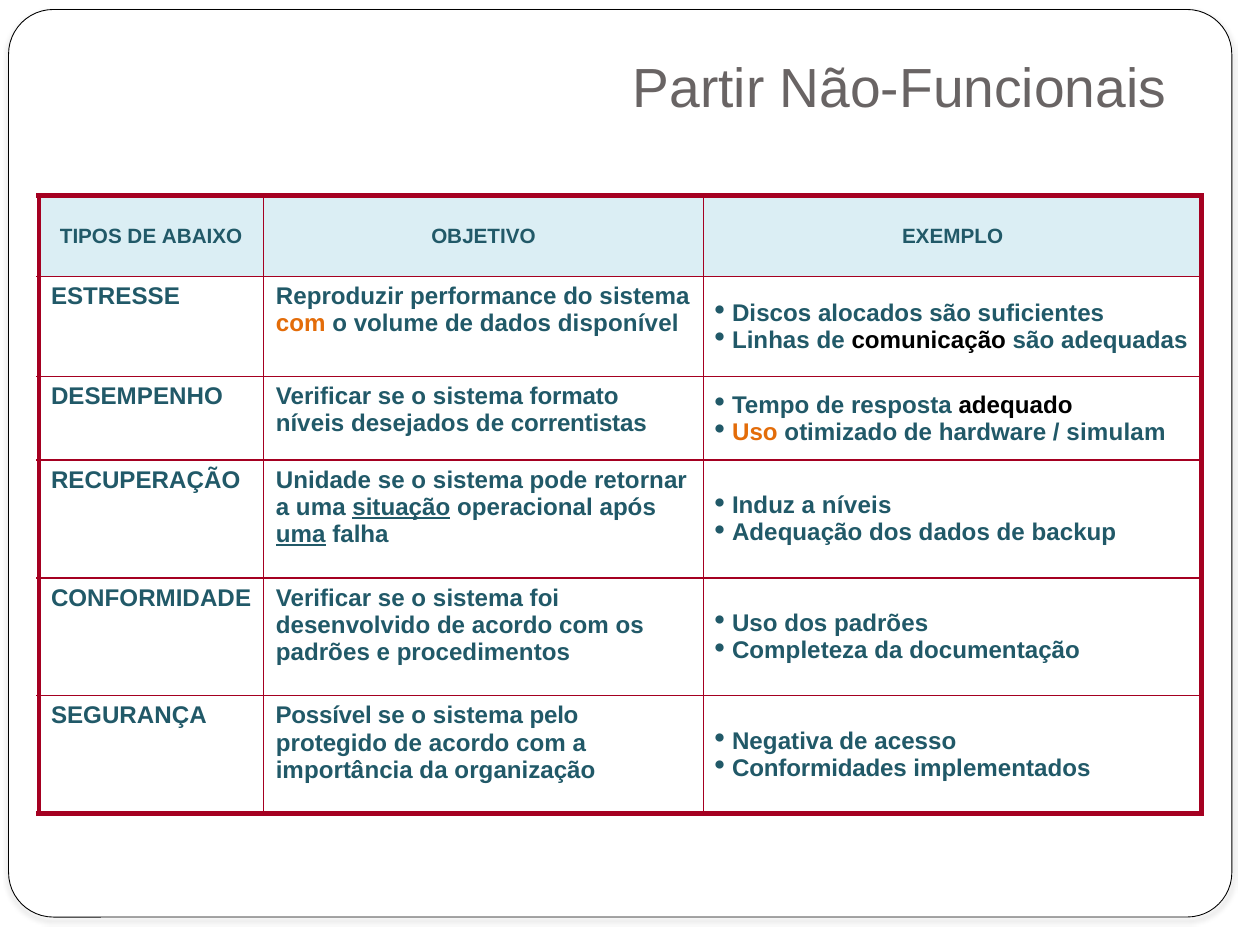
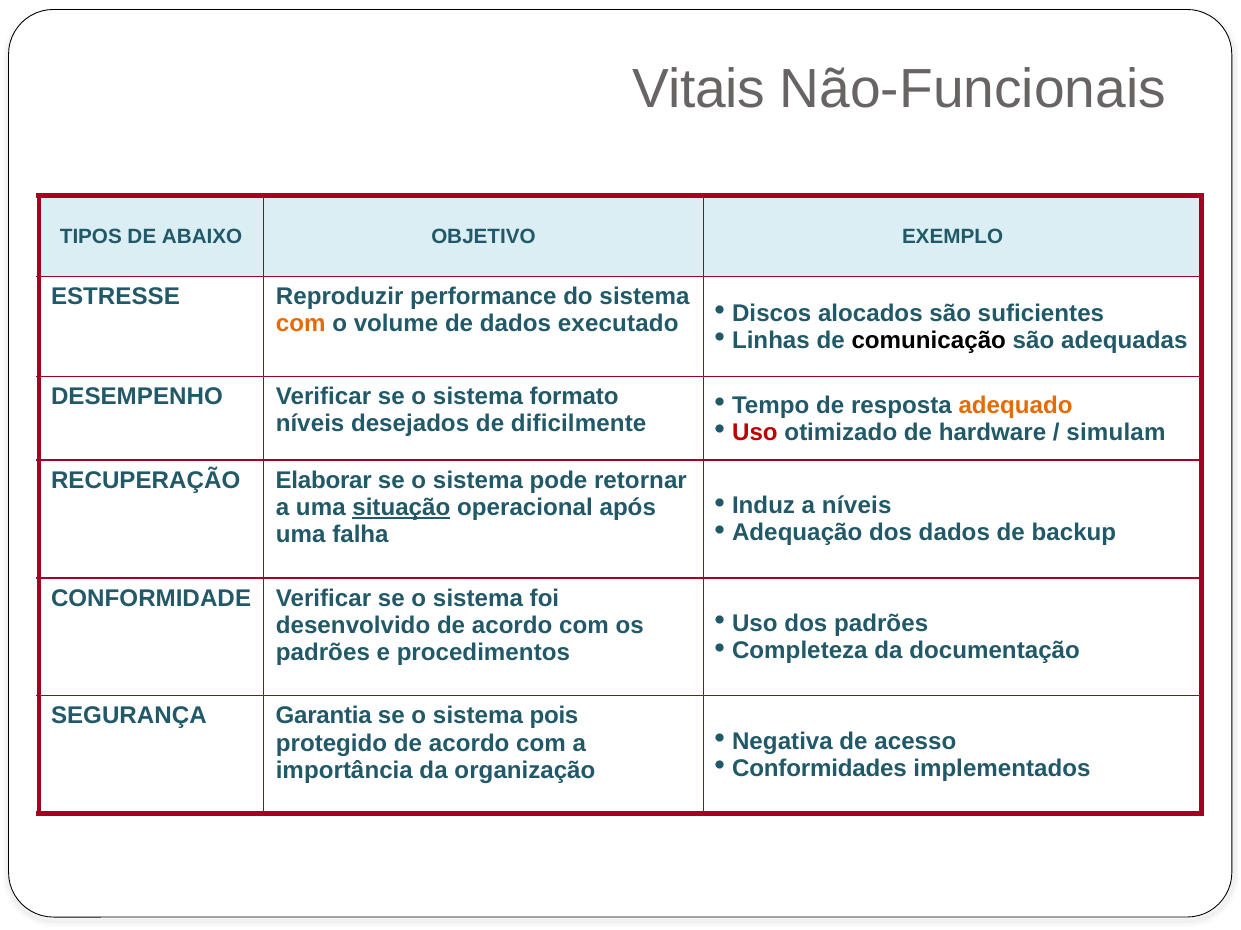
Partir: Partir -> Vitais
disponível: disponível -> executado
adequado colour: black -> orange
correntistas: correntistas -> dificilmente
Uso at (755, 433) colour: orange -> red
Unidade: Unidade -> Elaborar
uma at (301, 535) underline: present -> none
Possível: Possível -> Garantia
pelo: pelo -> pois
